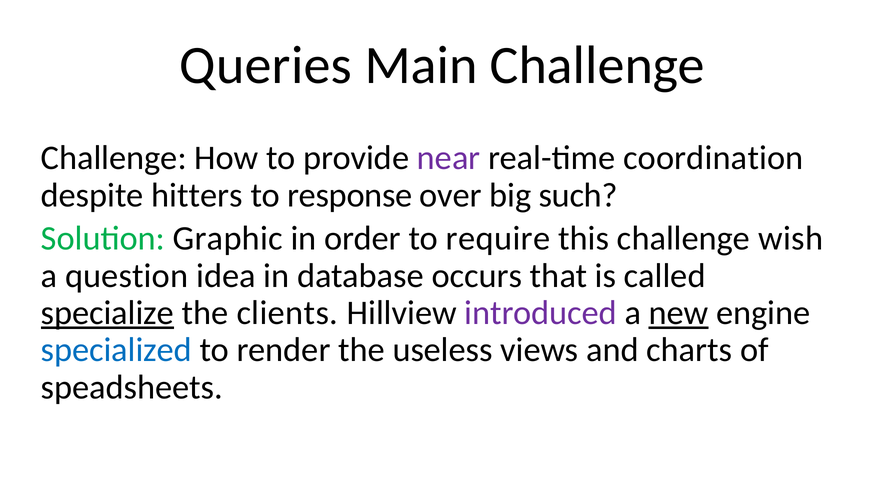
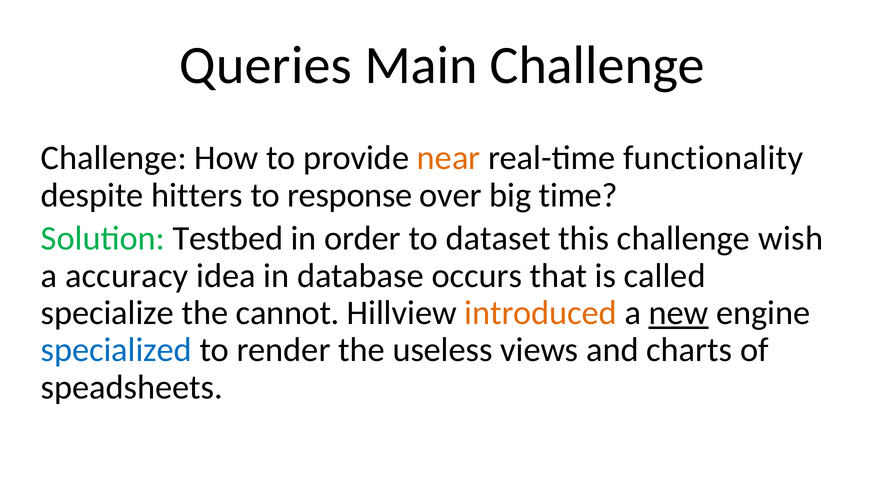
near colour: purple -> orange
coordination: coordination -> functionality
such: such -> time
Graphic: Graphic -> Testbed
require: require -> dataset
question: question -> accuracy
specialize underline: present -> none
clients: clients -> cannot
introduced colour: purple -> orange
